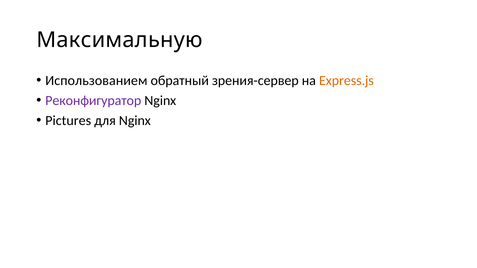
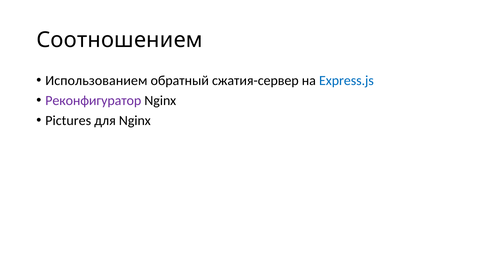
Максимальную: Максимальную -> Соотношением
зрения-сервер: зрения-сервер -> сжатия-сервер
Express.js colour: orange -> blue
